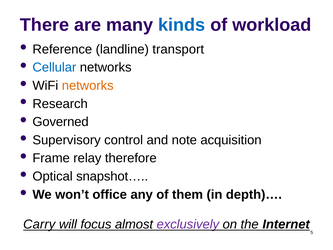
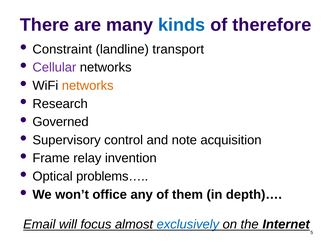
workload: workload -> therefore
Reference: Reference -> Constraint
Cellular colour: blue -> purple
therefore: therefore -> invention
snapshot…: snapshot… -> problems…
Carry: Carry -> Email
exclusively colour: purple -> blue
